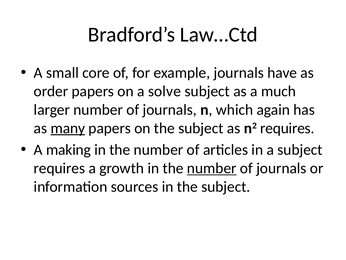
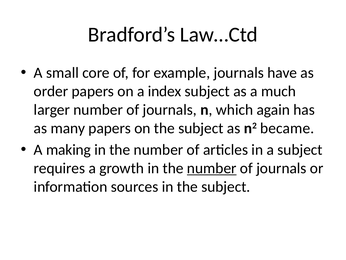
solve: solve -> index
many underline: present -> none
n2 requires: requires -> became
